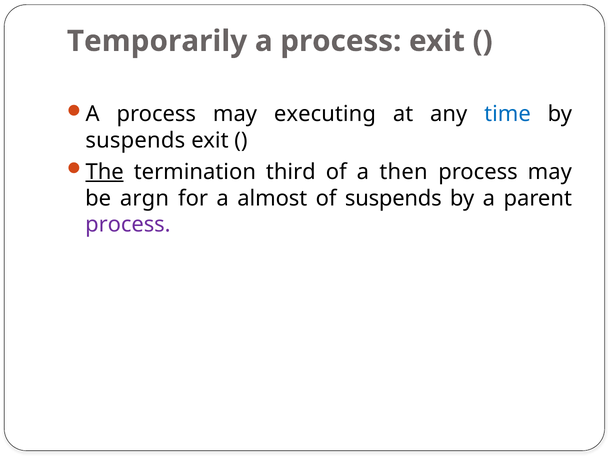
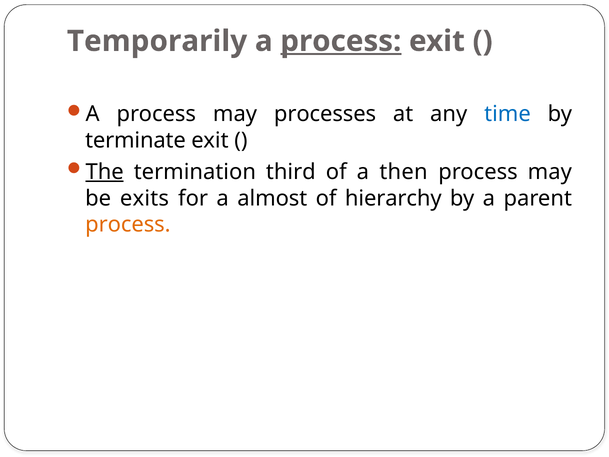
process at (341, 41) underline: none -> present
executing: executing -> processes
suspends at (135, 141): suspends -> terminate
argn: argn -> exits
of suspends: suspends -> hierarchy
process at (128, 225) colour: purple -> orange
